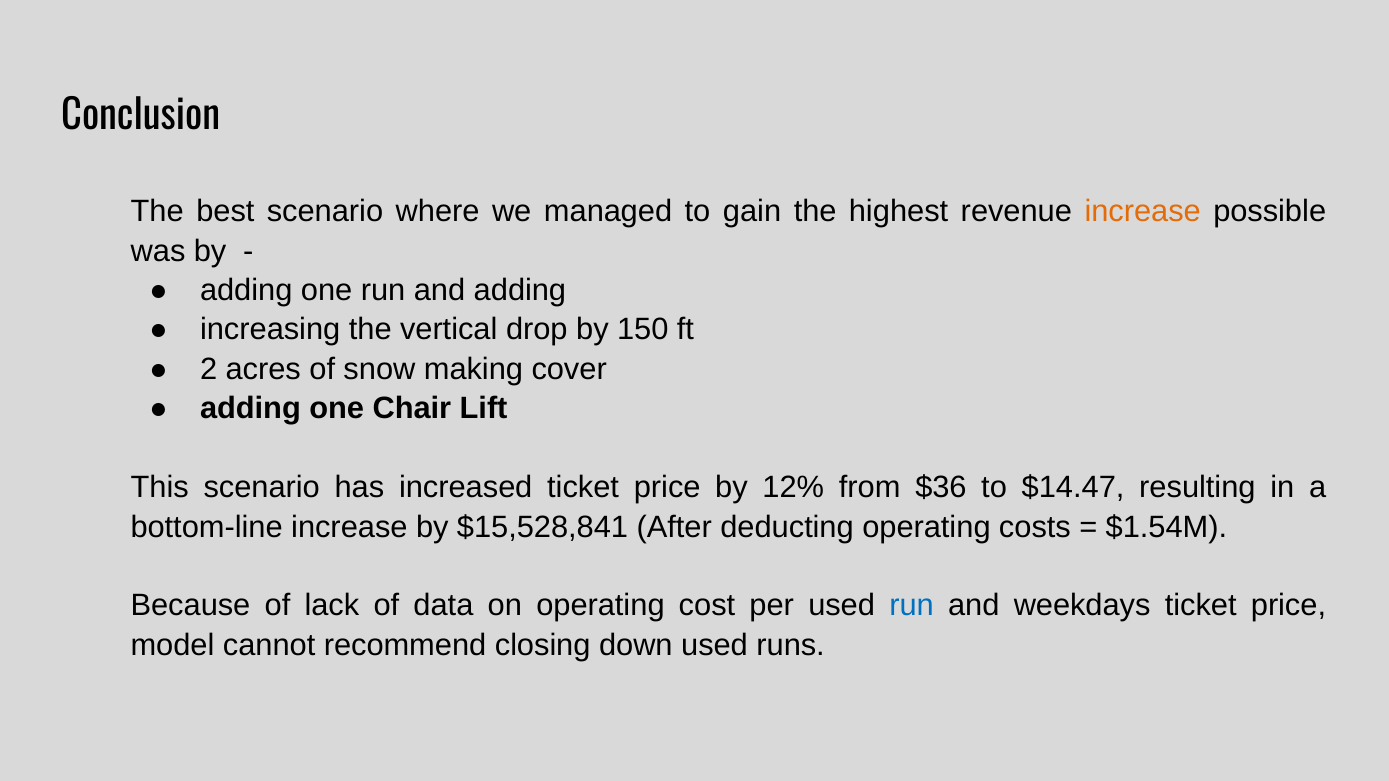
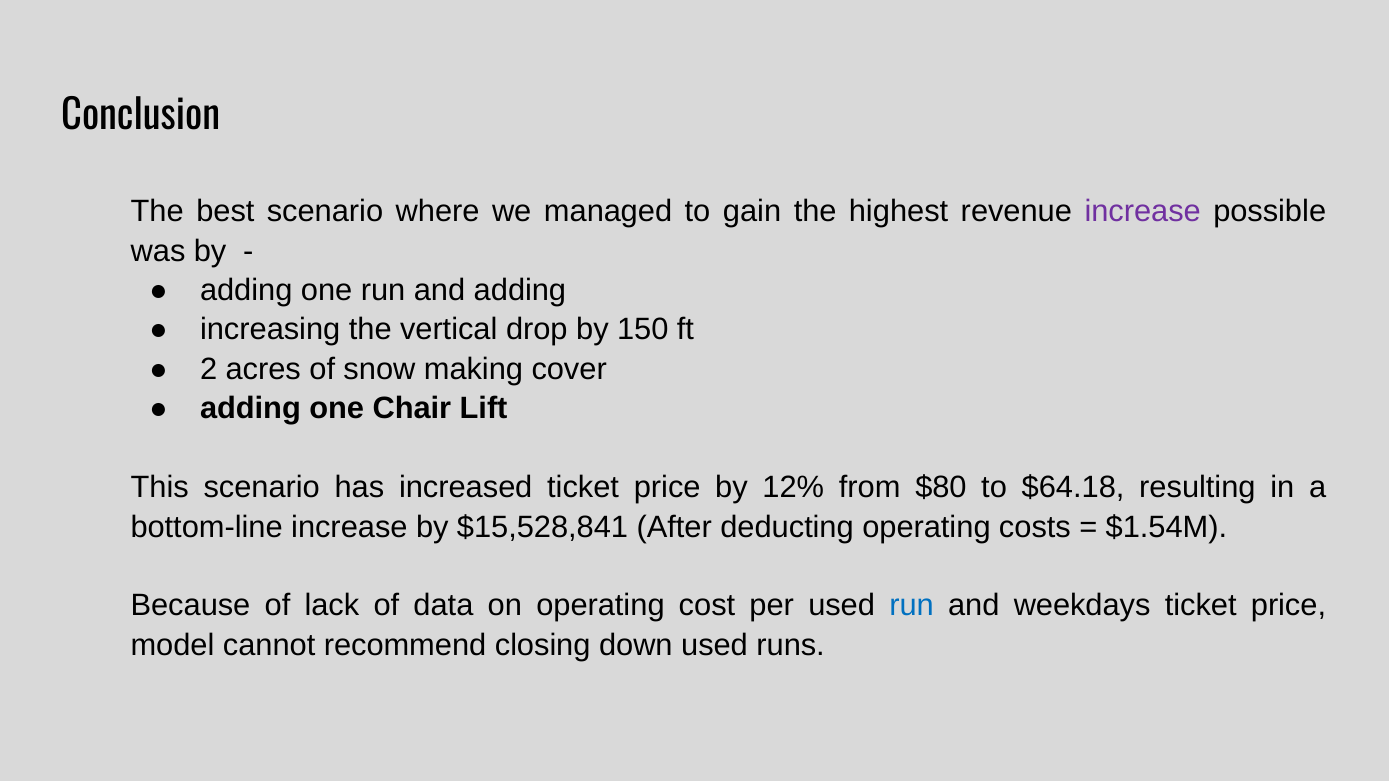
increase at (1143, 212) colour: orange -> purple
$36: $36 -> $80
$14.47: $14.47 -> $64.18
